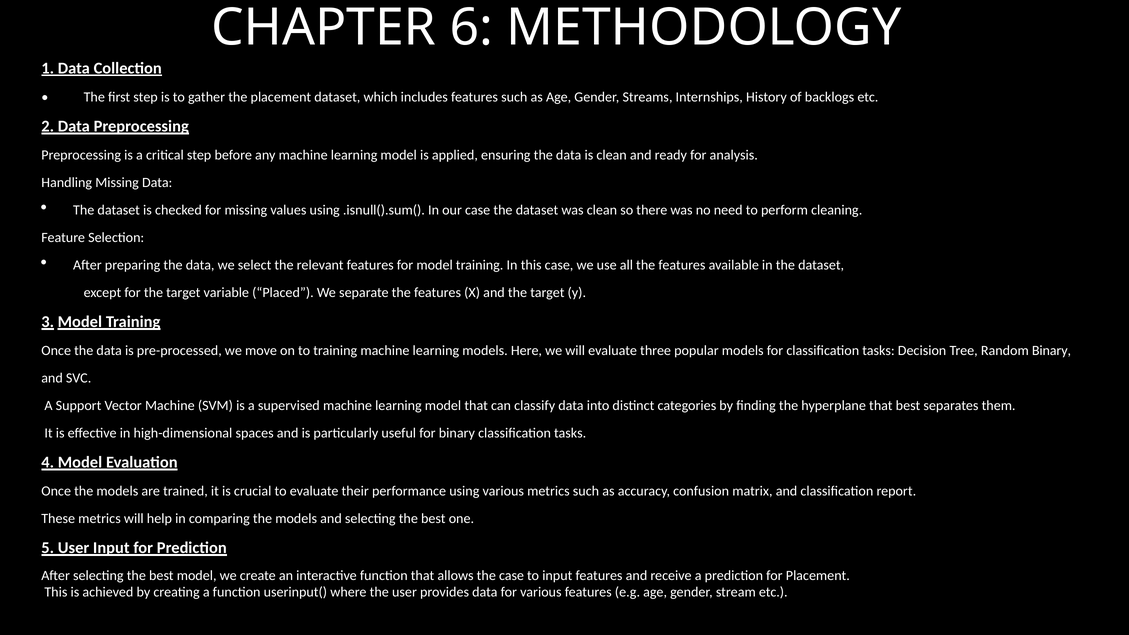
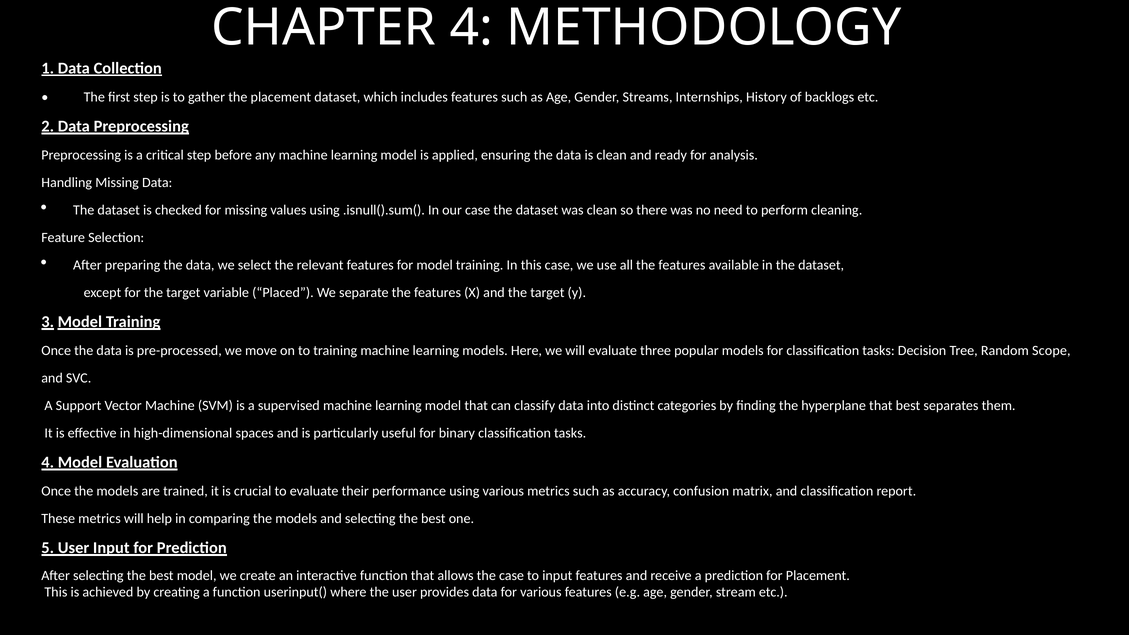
CHAPTER 6: 6 -> 4
Random Binary: Binary -> Scope
